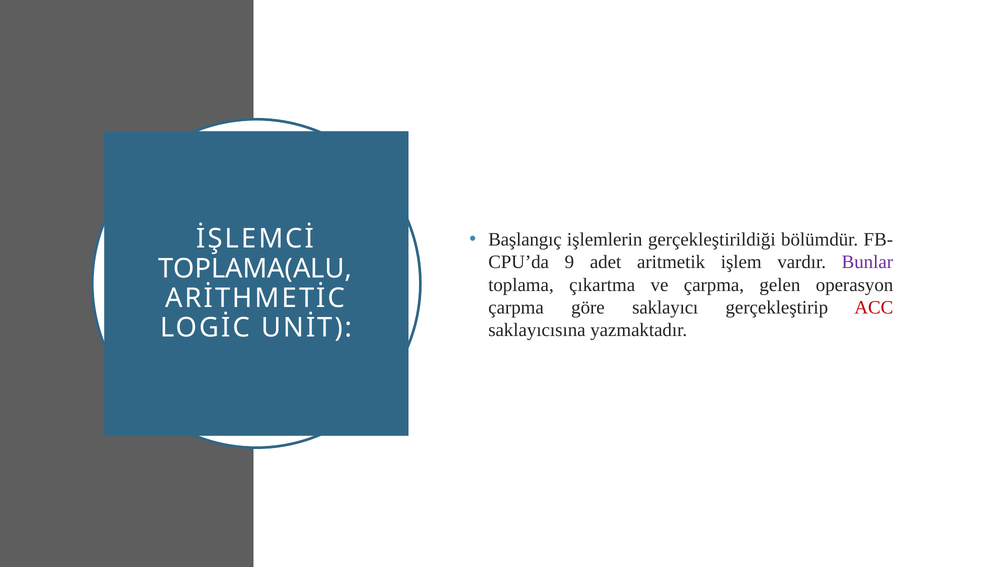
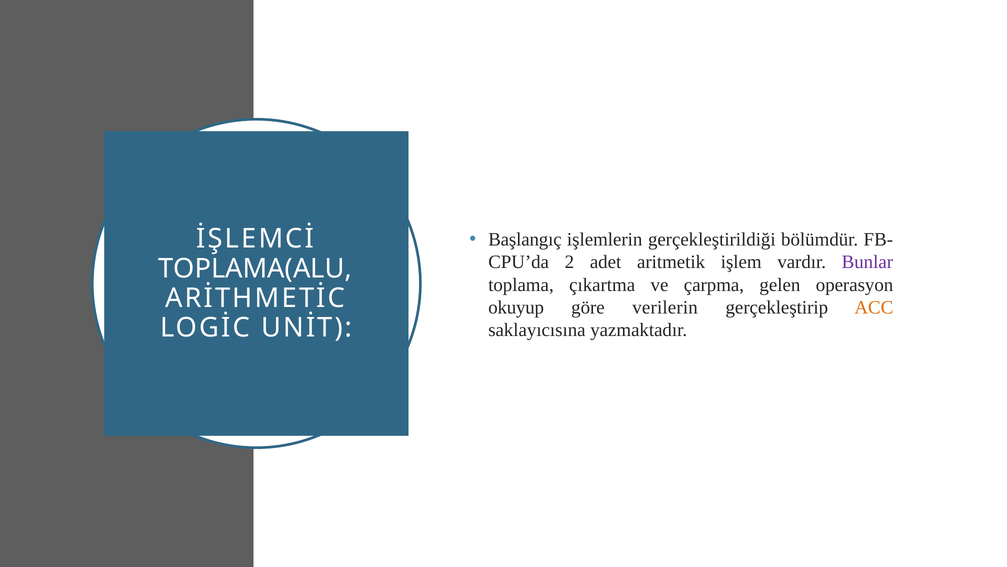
9: 9 -> 2
çarpma at (516, 307): çarpma -> okuyup
saklayıcı: saklayıcı -> verilerin
ACC colour: red -> orange
